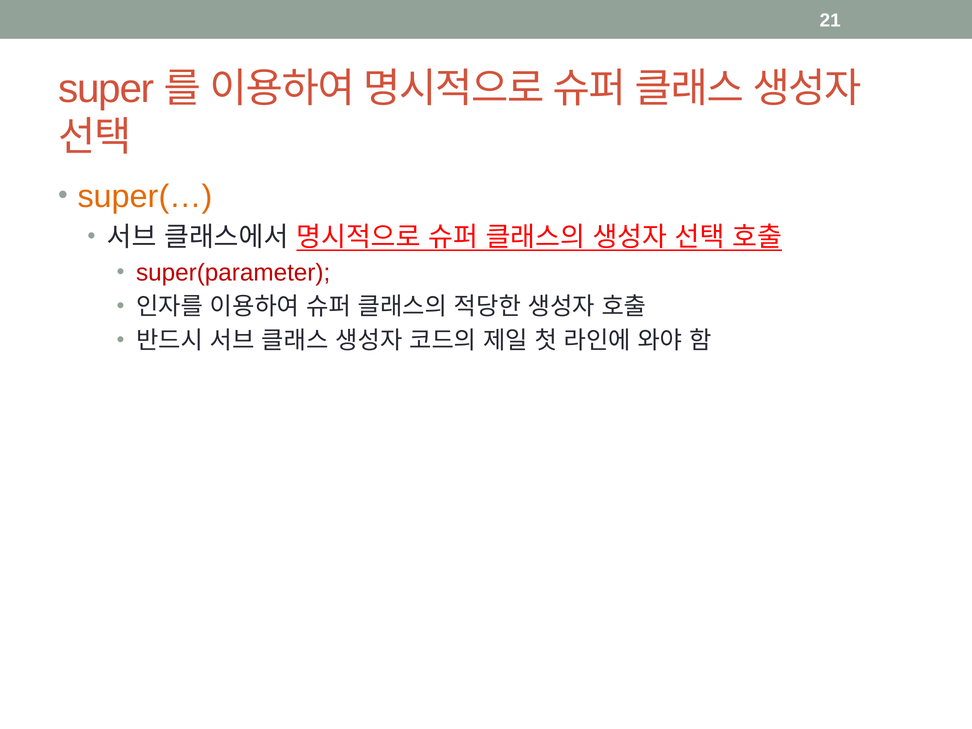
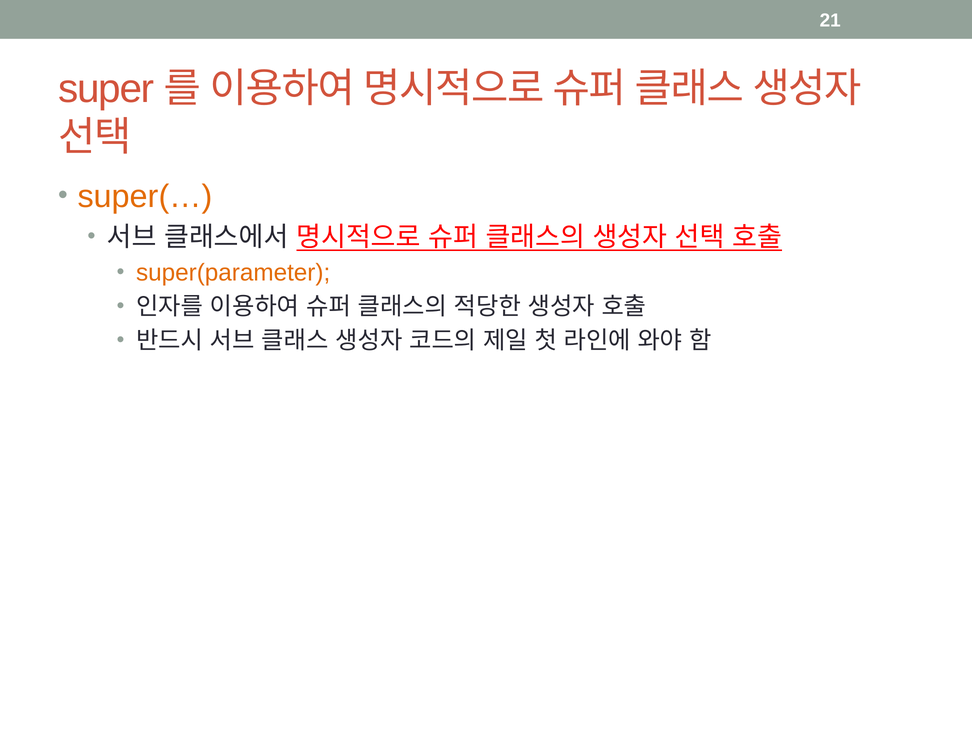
super(parameter colour: red -> orange
